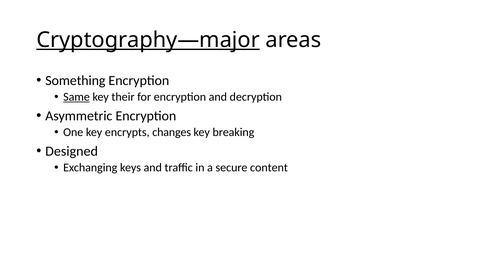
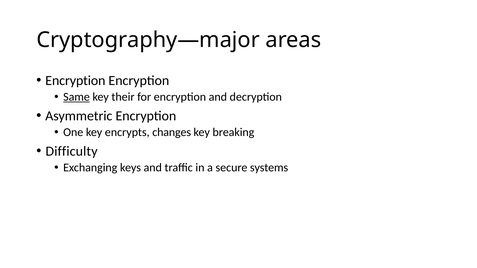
Cryptography—major underline: present -> none
Something at (75, 81): Something -> Encryption
Designed: Designed -> Difficulty
content: content -> systems
